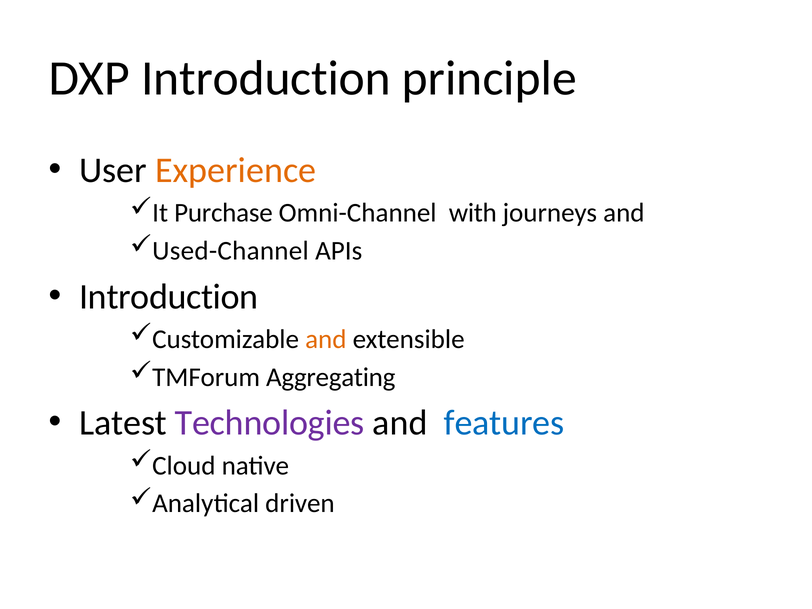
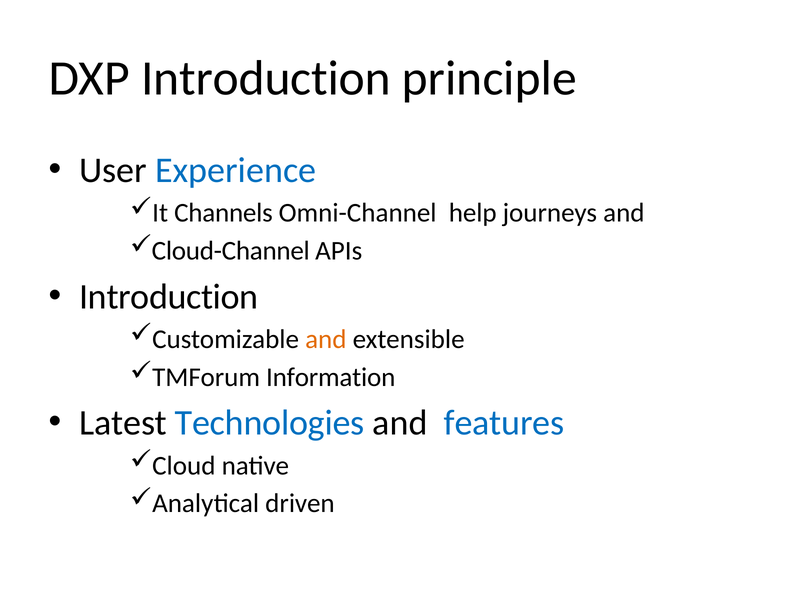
Experience colour: orange -> blue
Purchase: Purchase -> Channels
with: with -> help
Used-Channel: Used-Channel -> Cloud-Channel
Aggregating: Aggregating -> Information
Technologies colour: purple -> blue
